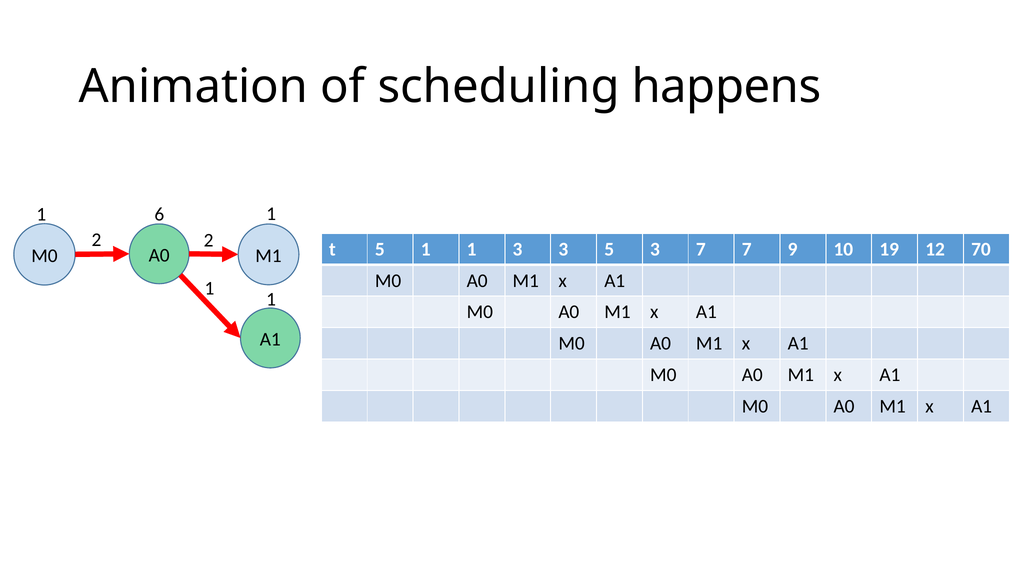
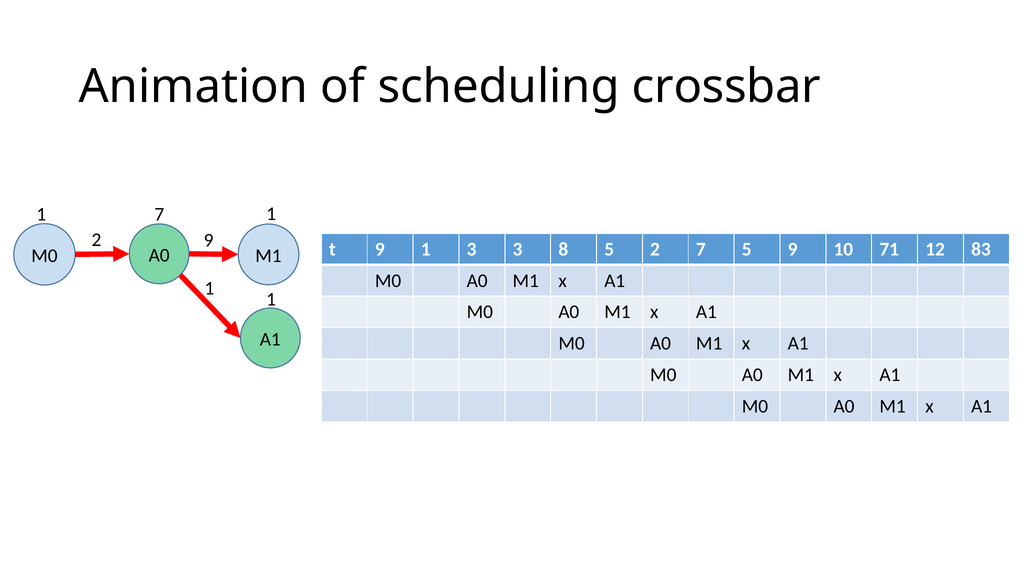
happens: happens -> crossbar
1 6: 6 -> 7
2 2: 2 -> 9
t 5: 5 -> 9
1 1: 1 -> 3
3 3: 3 -> 8
5 3: 3 -> 2
7 7: 7 -> 5
19: 19 -> 71
70: 70 -> 83
